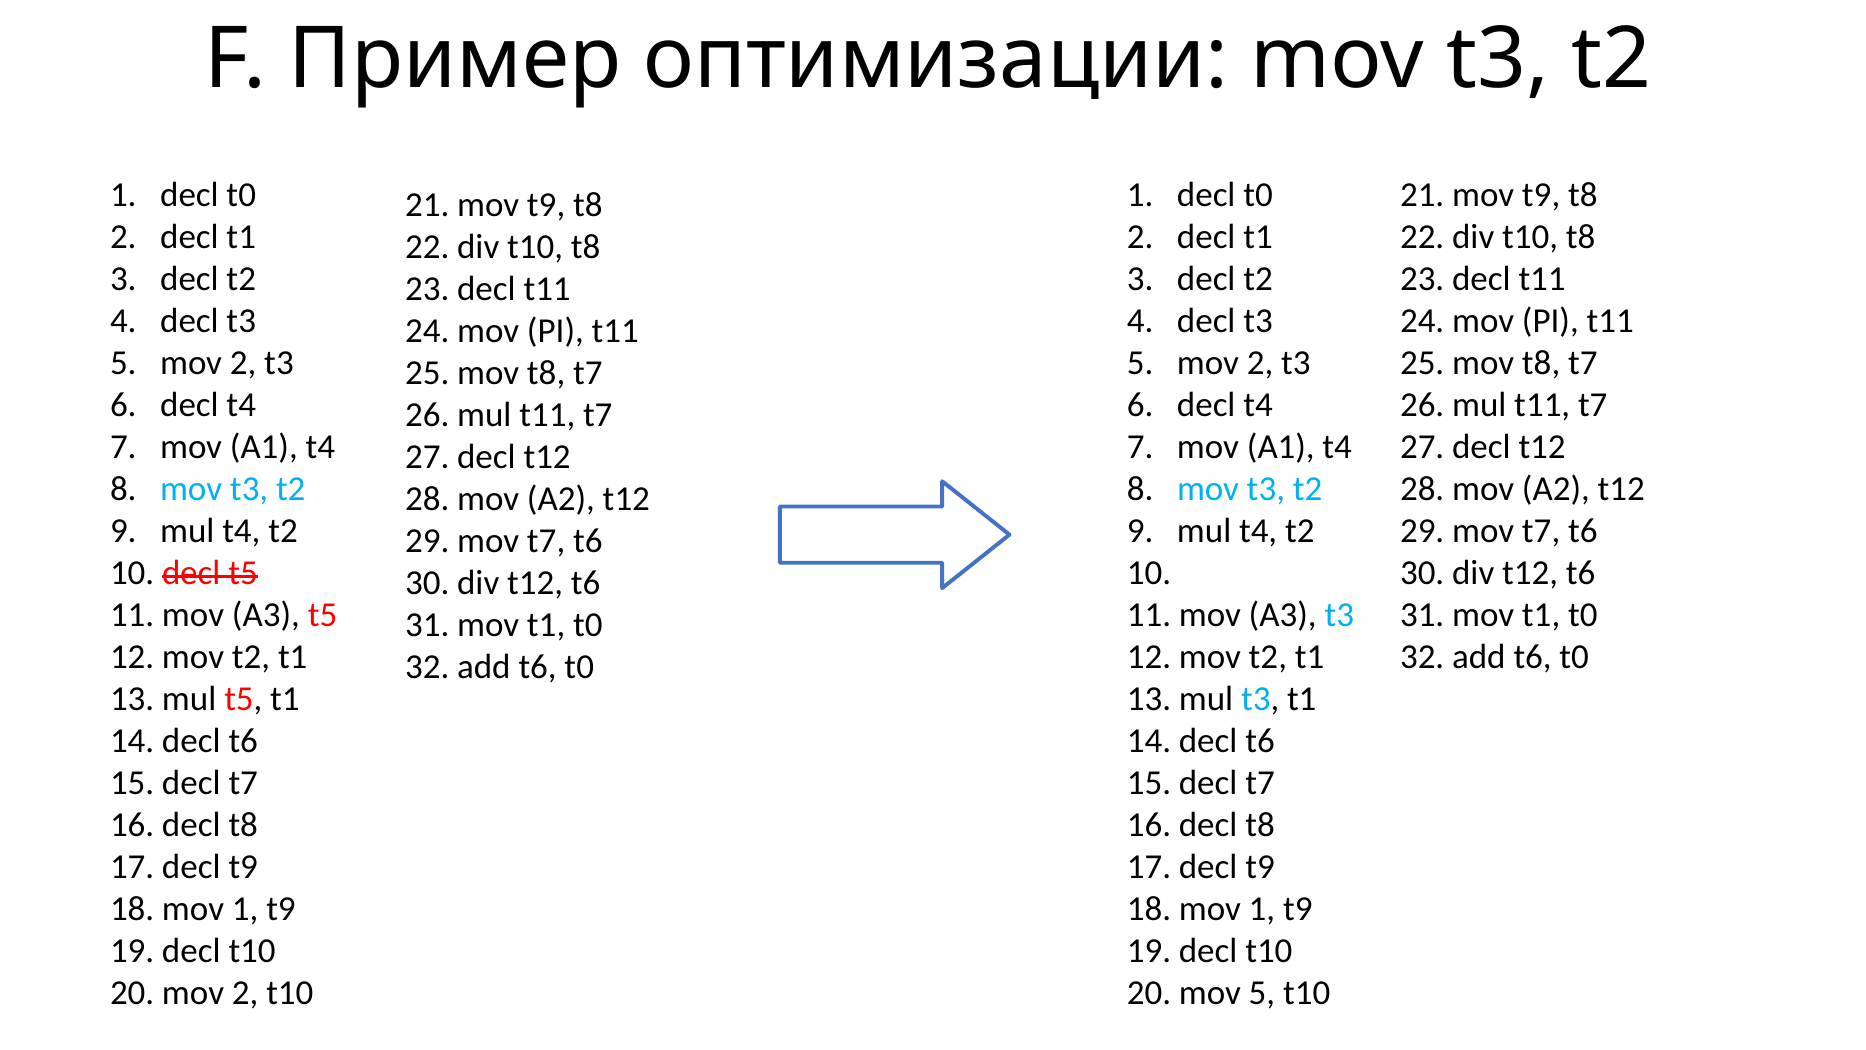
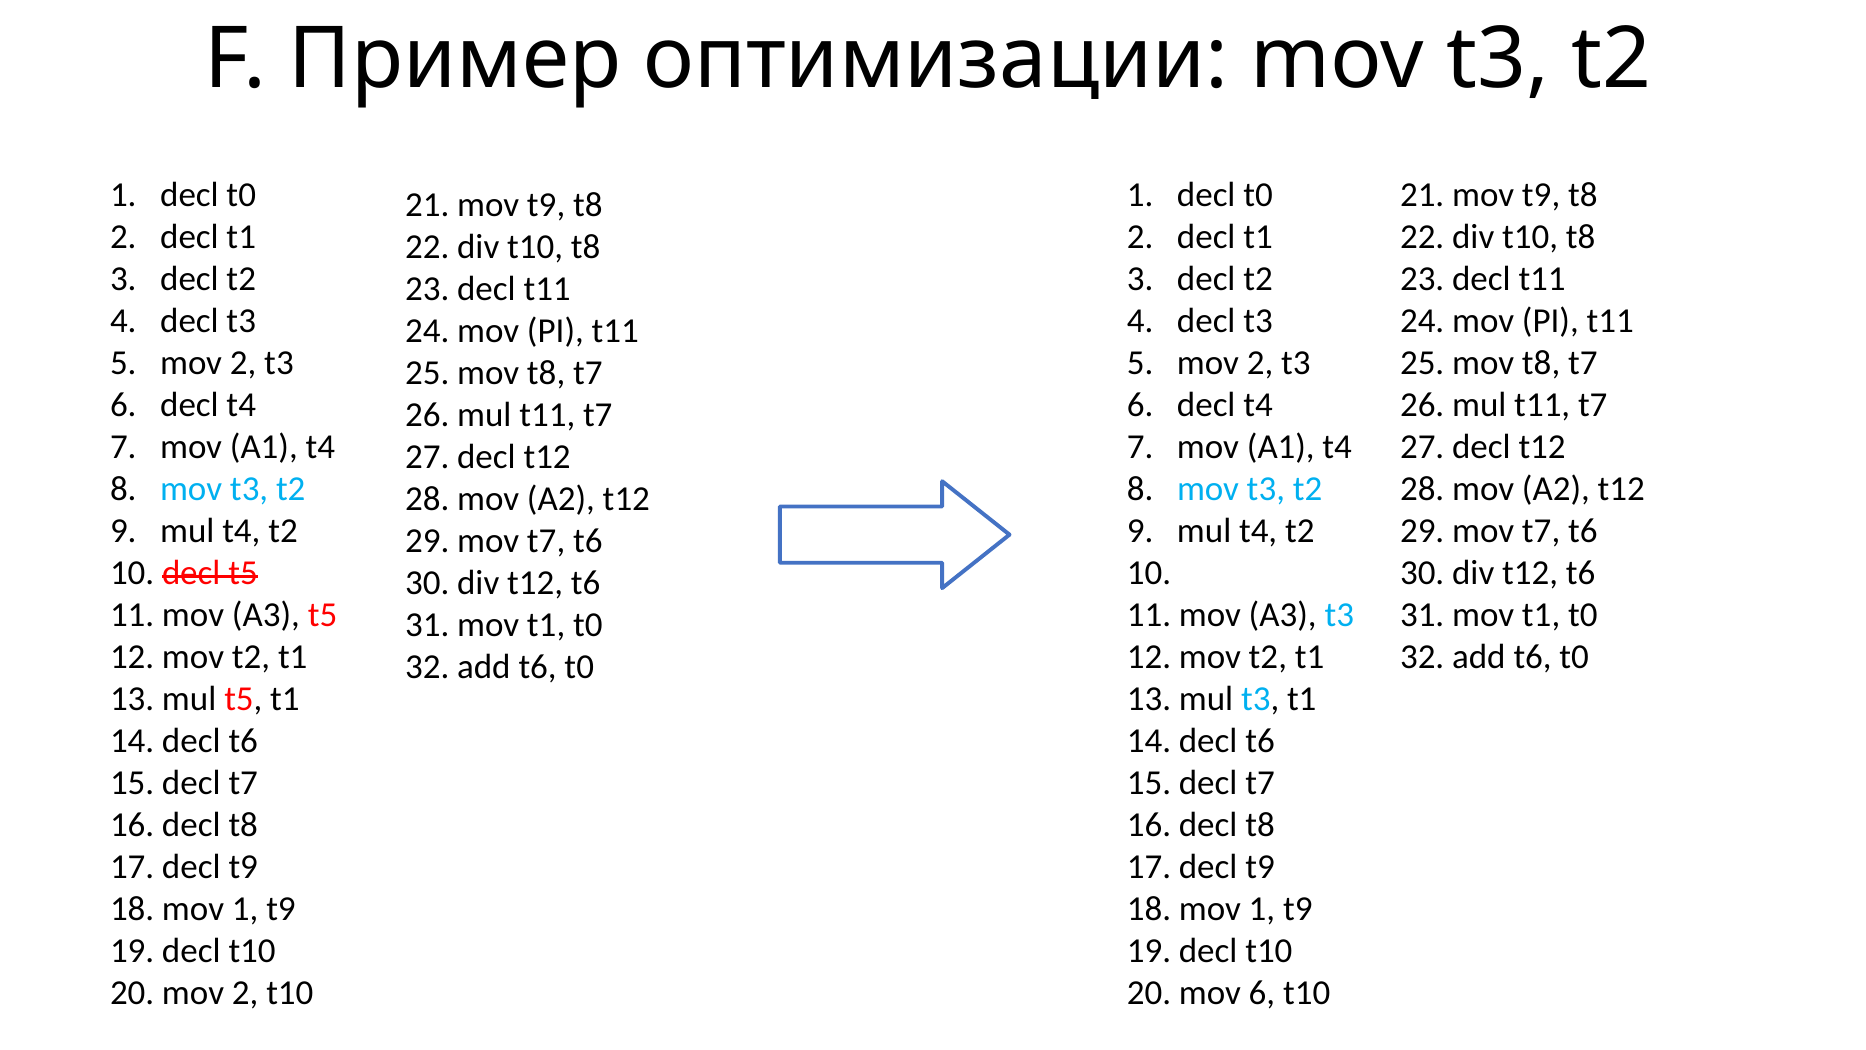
mov 5: 5 -> 6
